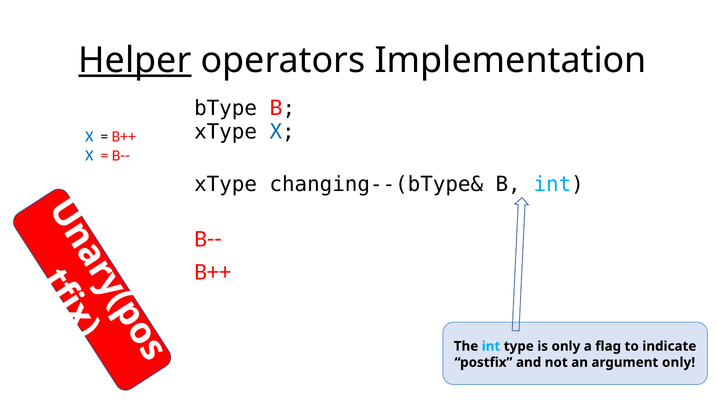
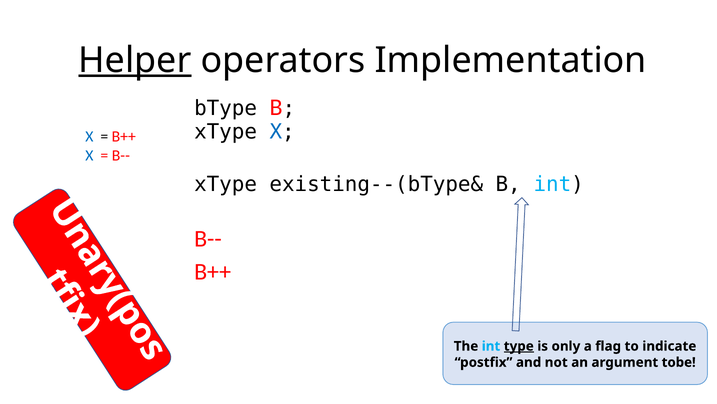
changing--(bType&: changing--(bType& -> existing--(bType&
type underline: none -> present
argument only: only -> tobe
